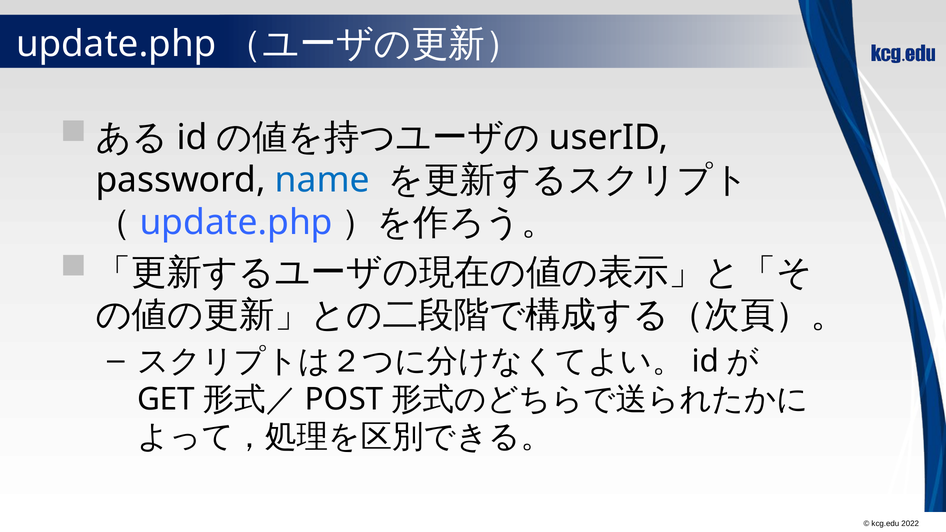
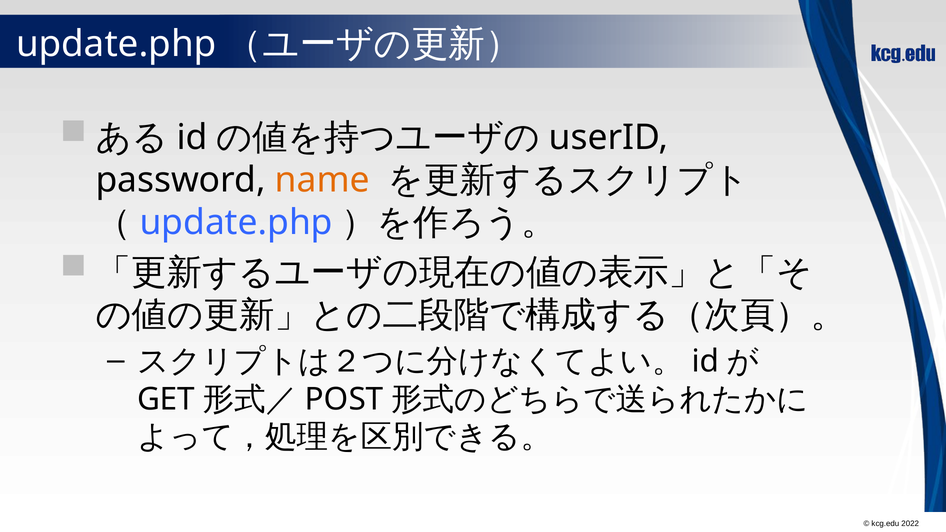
name colour: blue -> orange
